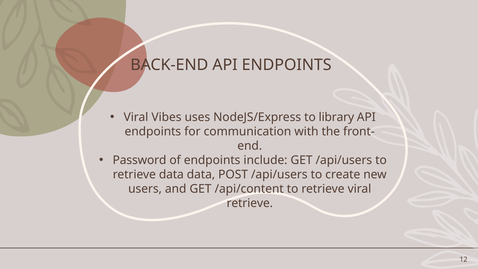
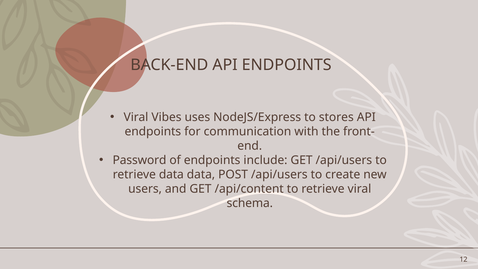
library: library -> stores
retrieve at (250, 203): retrieve -> schema
